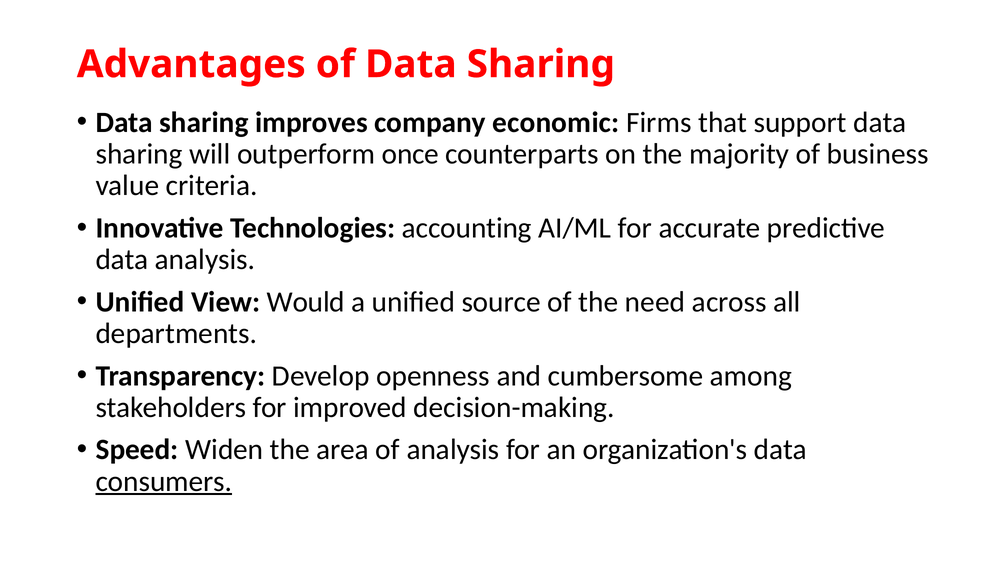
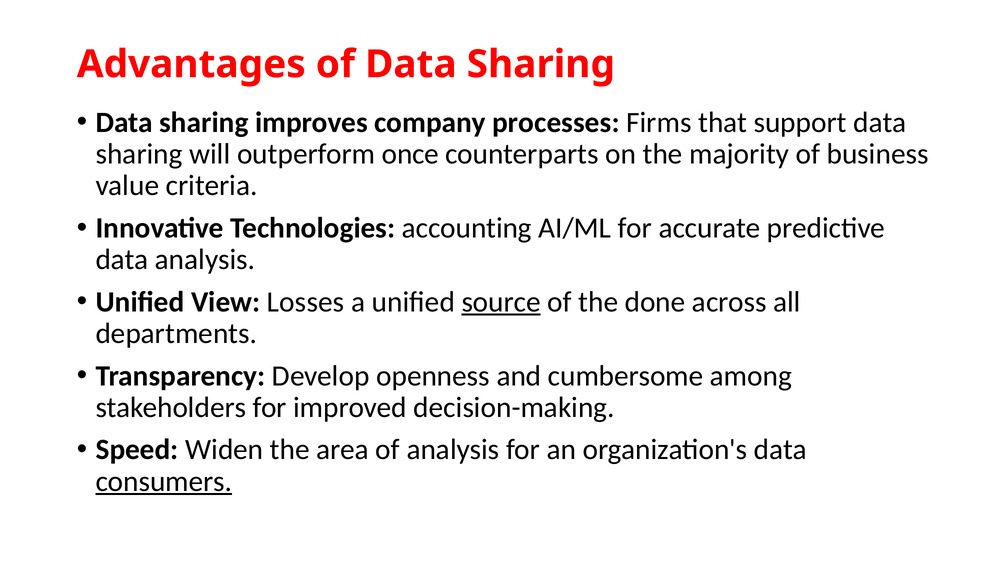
economic: economic -> processes
Would: Would -> Losses
source underline: none -> present
need: need -> done
